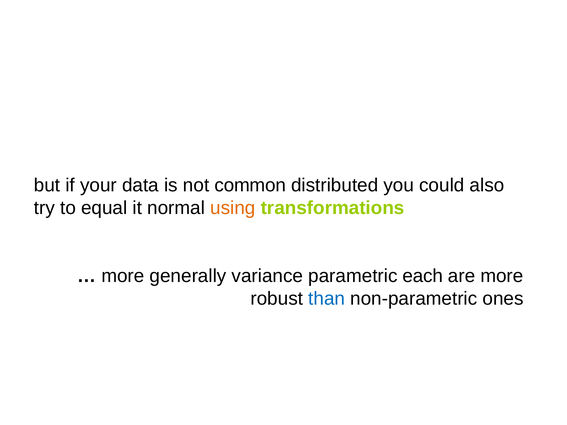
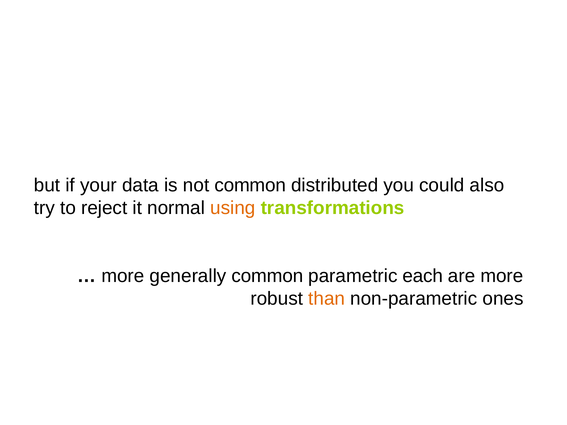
equal: equal -> reject
generally variance: variance -> common
than colour: blue -> orange
